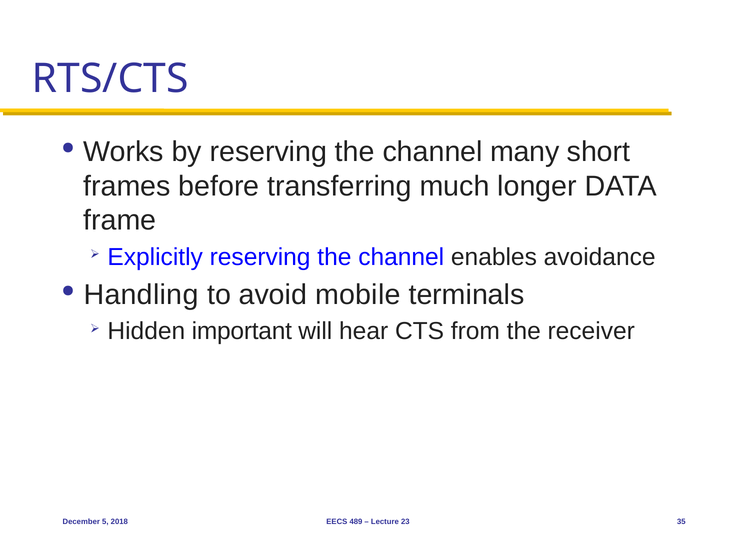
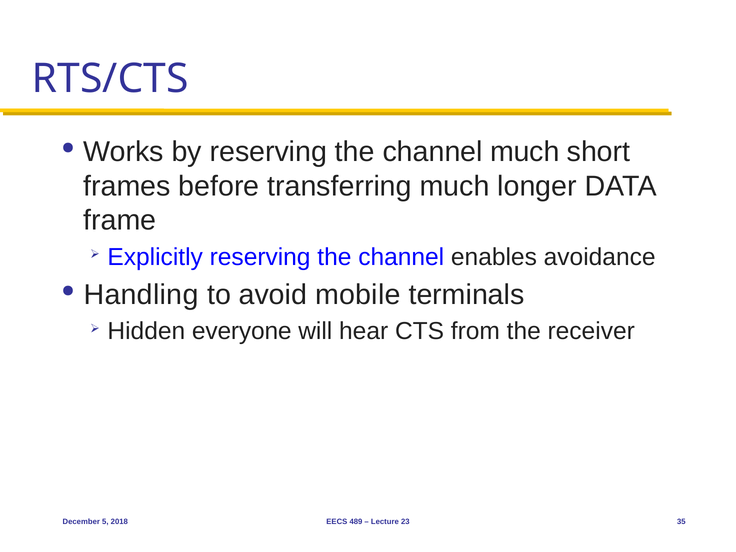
channel many: many -> much
important: important -> everyone
